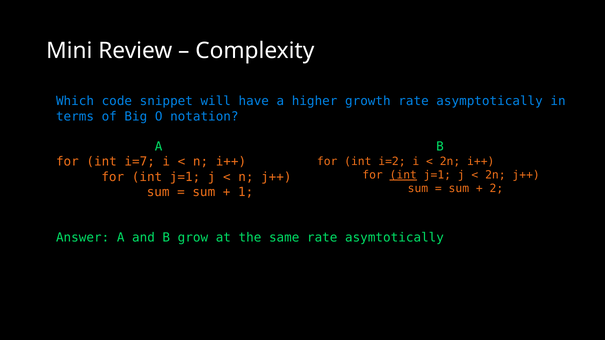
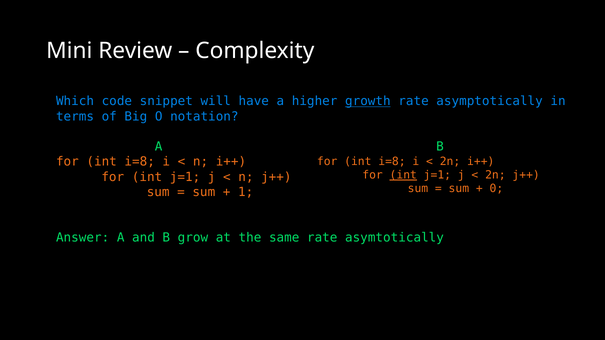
growth underline: none -> present
i=7 at (140, 162): i=7 -> i=8
i=2 at (392, 162): i=2 -> i=8
2: 2 -> 0
